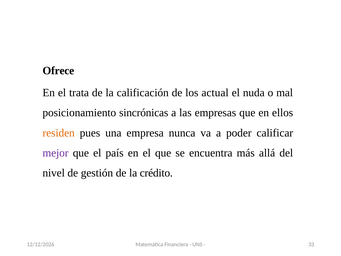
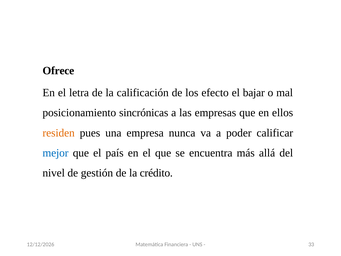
trata: trata -> letra
actual: actual -> efecto
nuda: nuda -> bajar
mejor colour: purple -> blue
